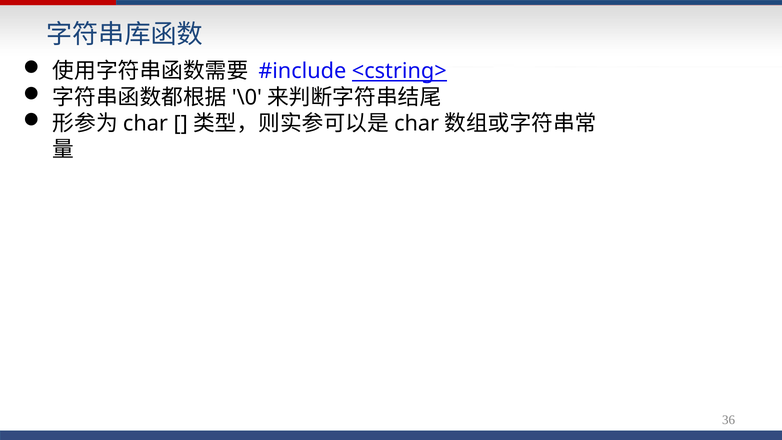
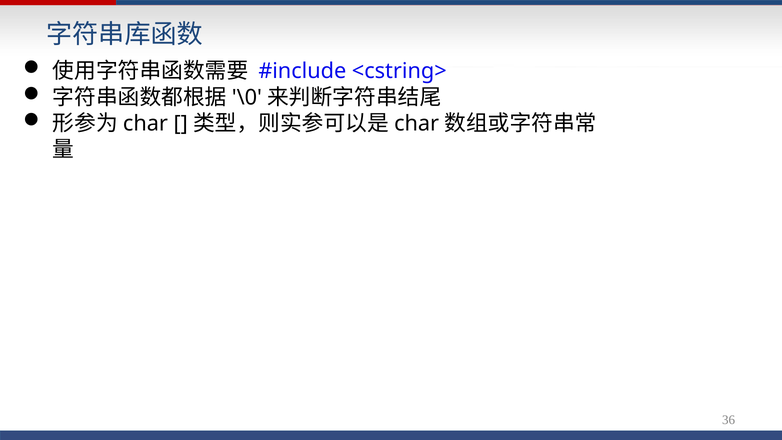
<cstring> underline: present -> none
